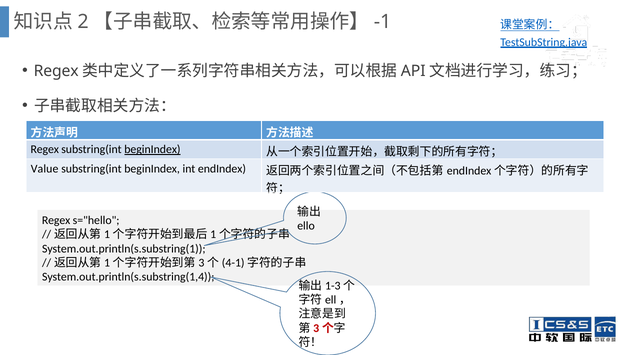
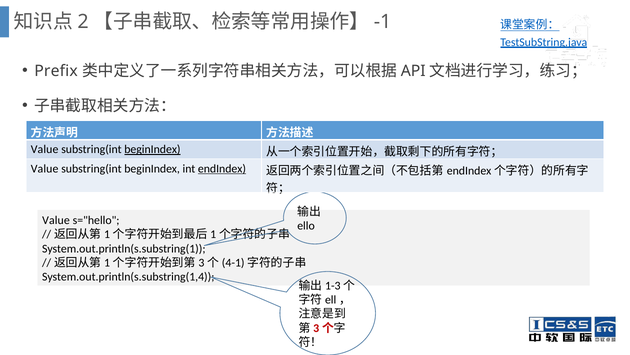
Regex at (56, 71): Regex -> Prefix
Regex at (45, 149): Regex -> Value
endIndex underline: none -> present
Regex at (56, 220): Regex -> Value
